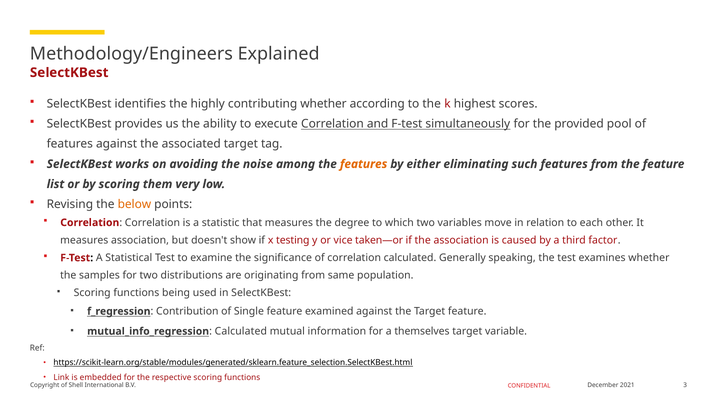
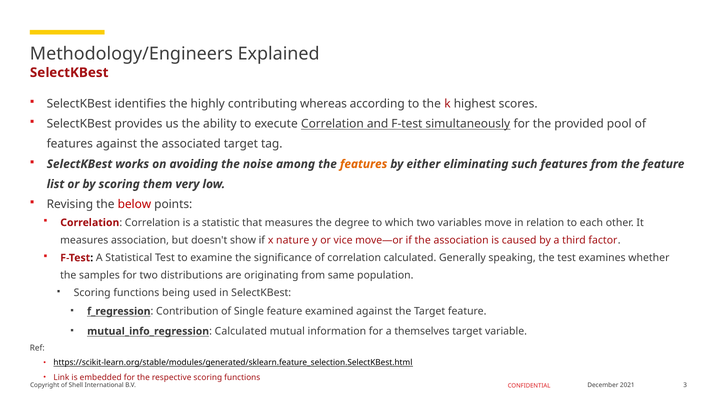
contributing whether: whether -> whereas
below colour: orange -> red
testing: testing -> nature
taken—or: taken—or -> move—or
